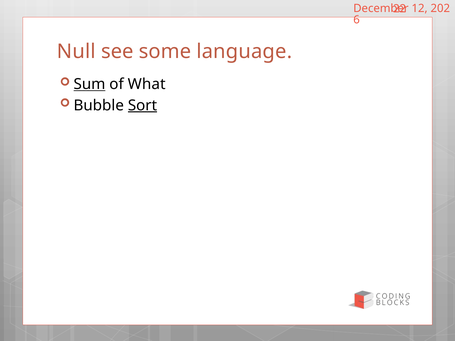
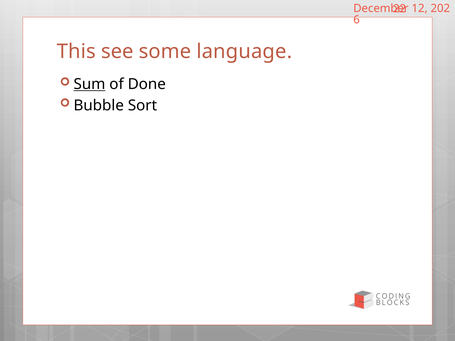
Null: Null -> This
What: What -> Done
Sort underline: present -> none
